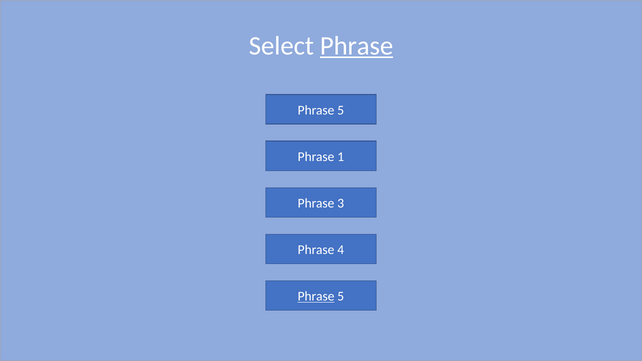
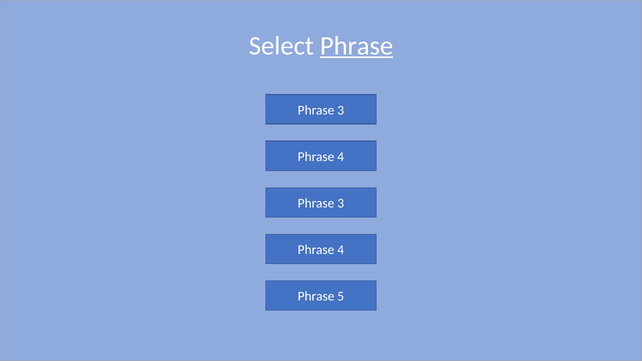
5 at (341, 110): 5 -> 3
1 at (341, 157): 1 -> 4
Phrase at (316, 297) underline: present -> none
